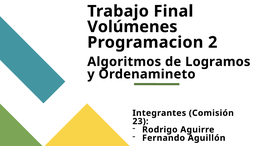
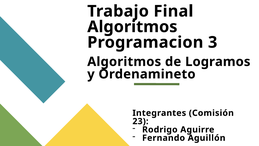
Volúmenes at (132, 27): Volúmenes -> Algoritmos
2: 2 -> 3
